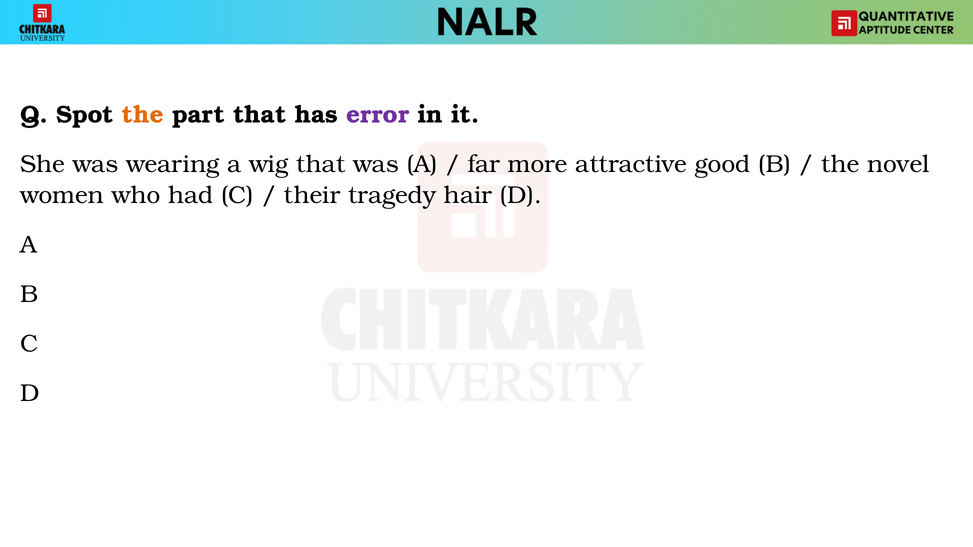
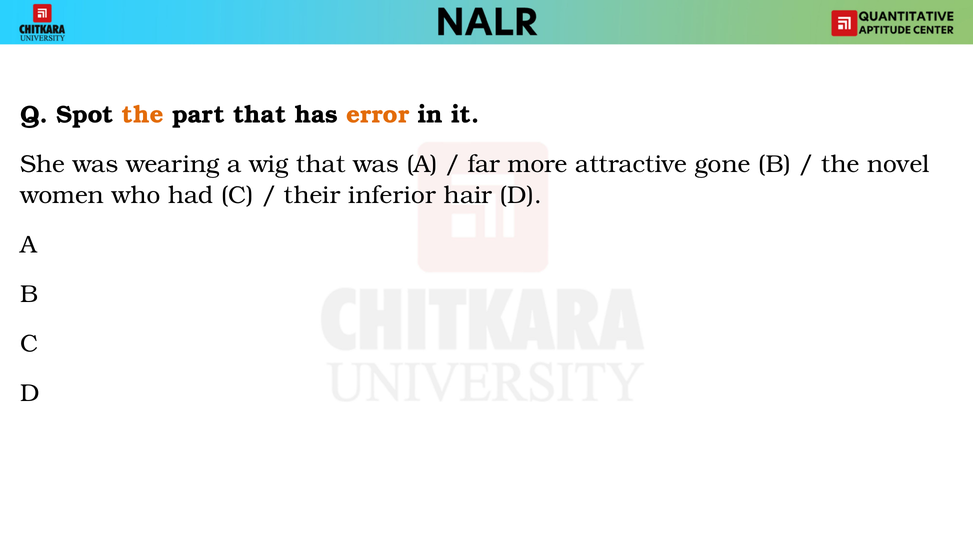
error colour: purple -> orange
good: good -> gone
tragedy: tragedy -> inferior
